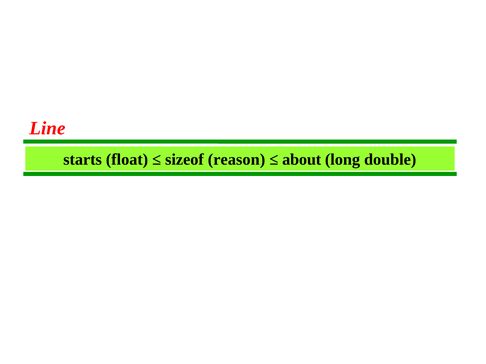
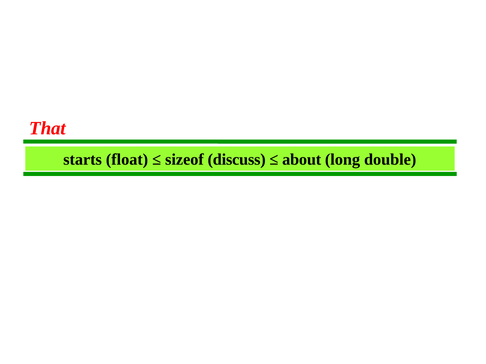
Line: Line -> That
reason: reason -> discuss
